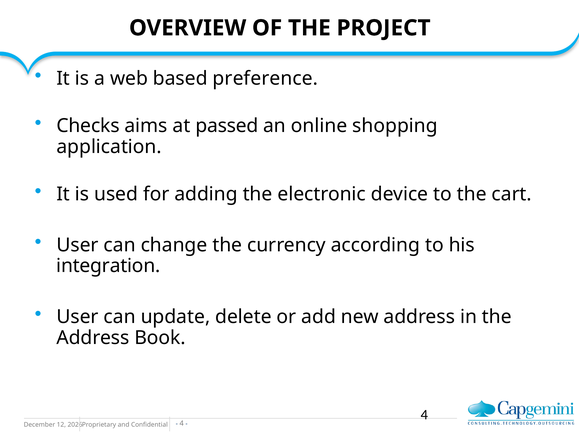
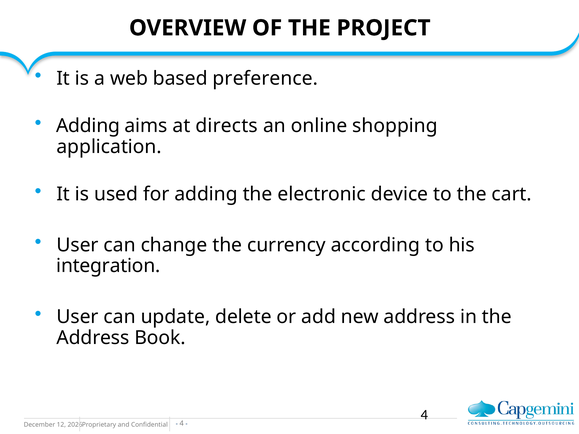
Checks at (88, 126): Checks -> Adding
passed: passed -> directs
